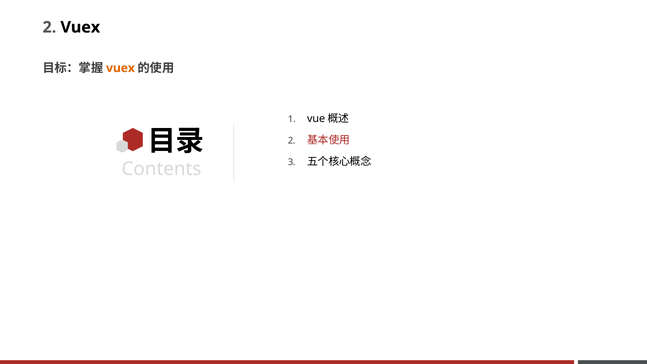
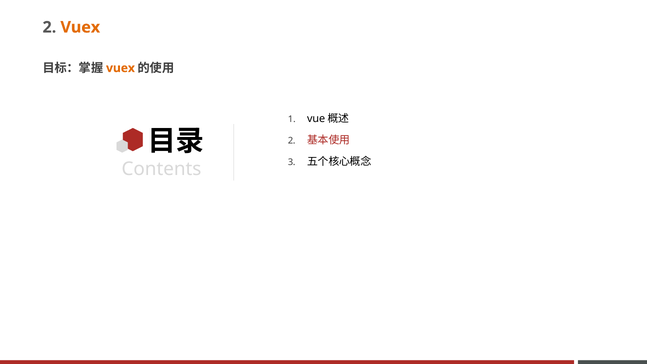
Vuex at (80, 27) colour: black -> orange
